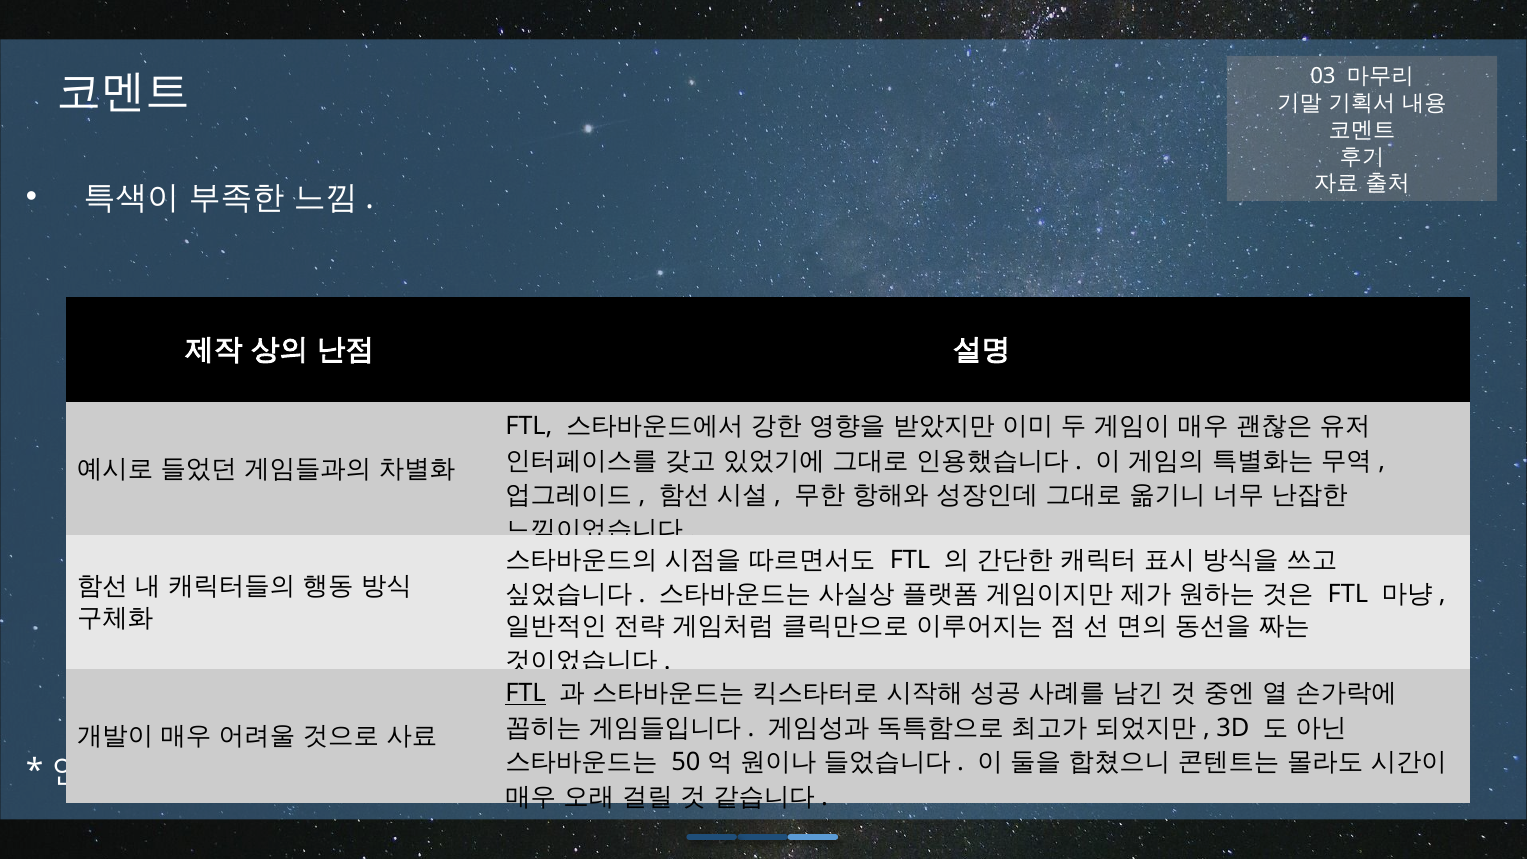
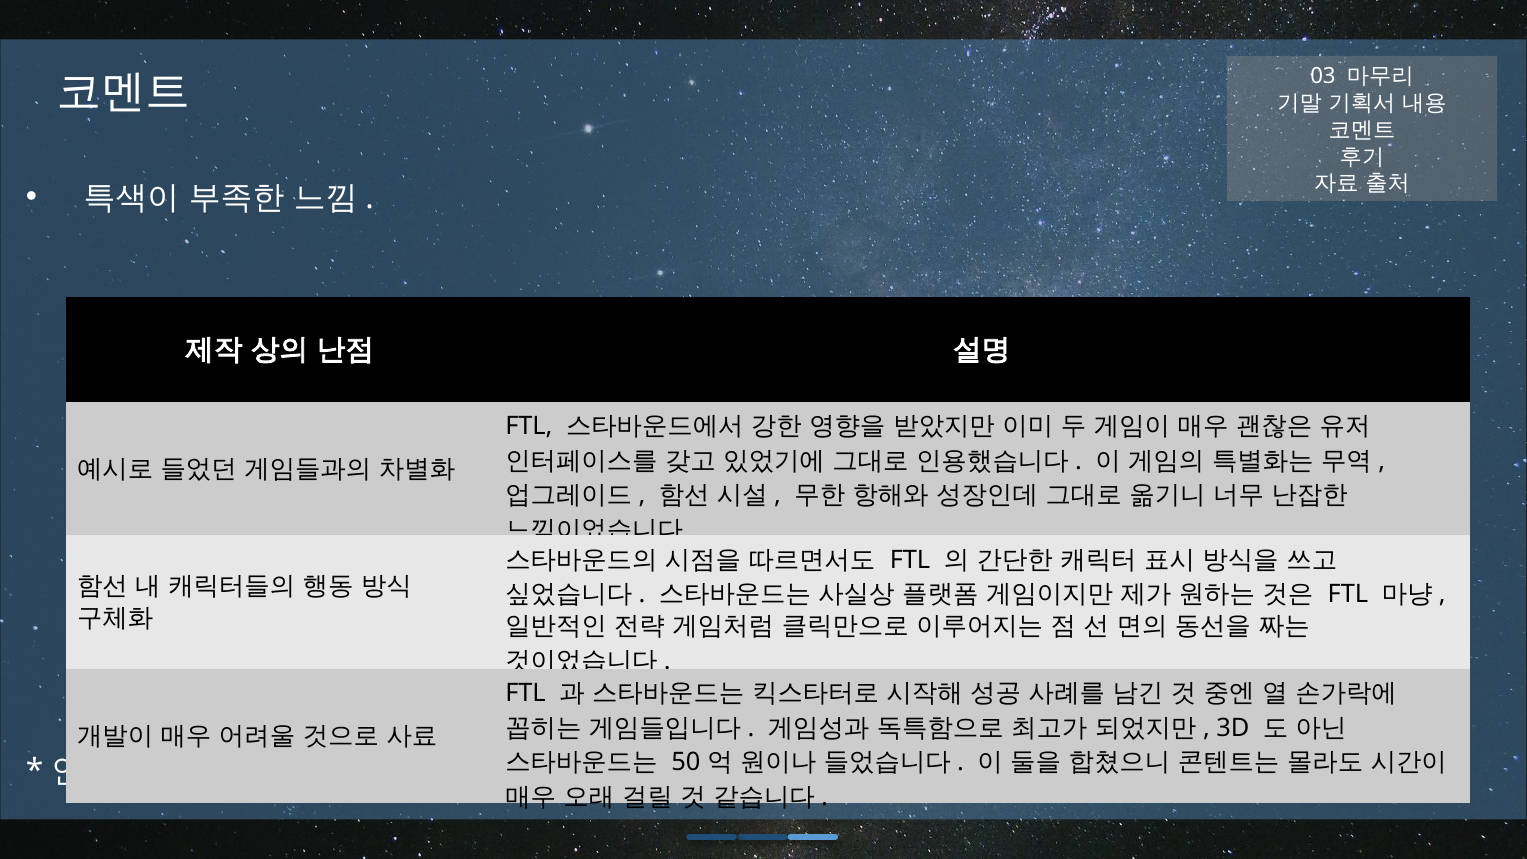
FTL at (526, 693) underline: present -> none
